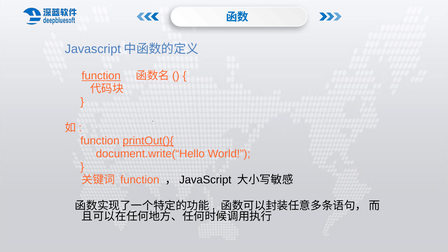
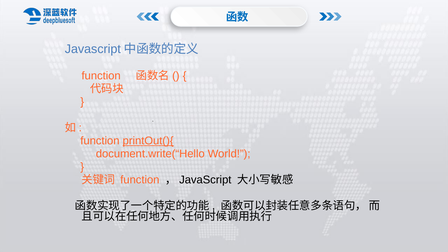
function at (101, 76) underline: present -> none
